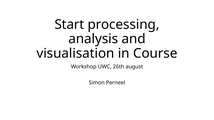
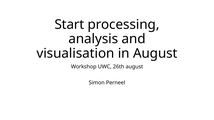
in Course: Course -> August
